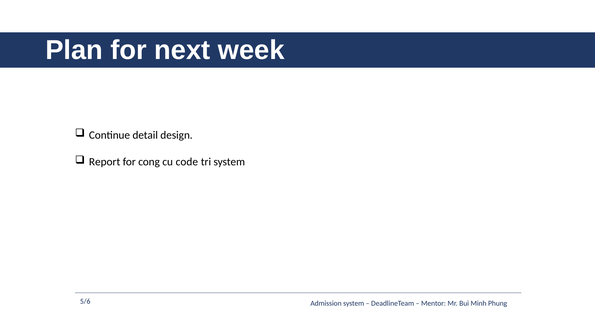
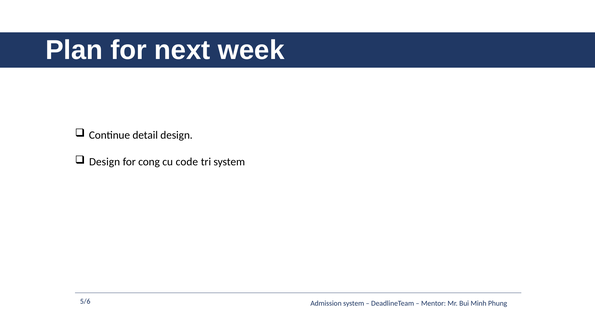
Report at (105, 162): Report -> Design
